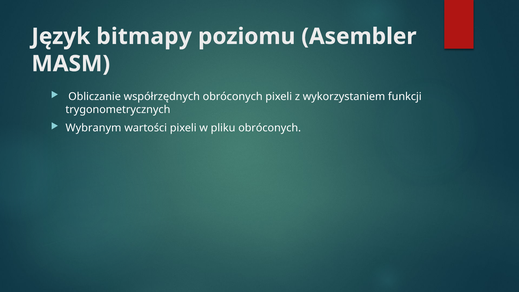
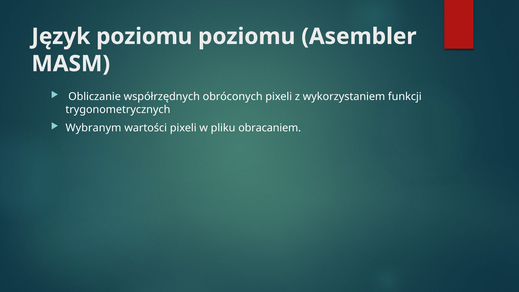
Język bitmapy: bitmapy -> poziomu
pliku obróconych: obróconych -> obracaniem
